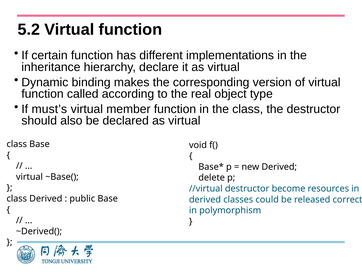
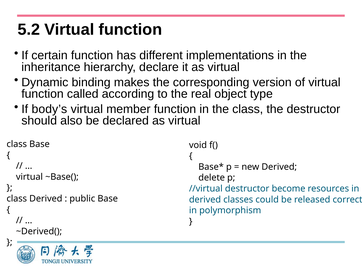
must’s: must’s -> body’s
